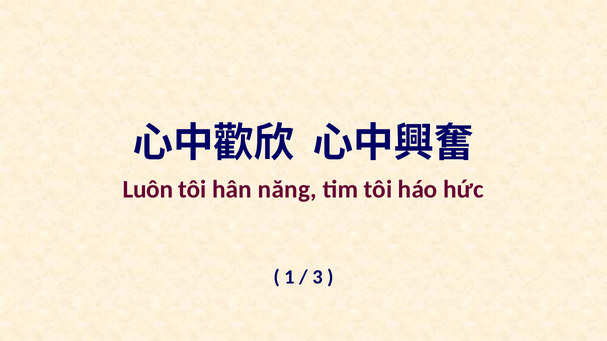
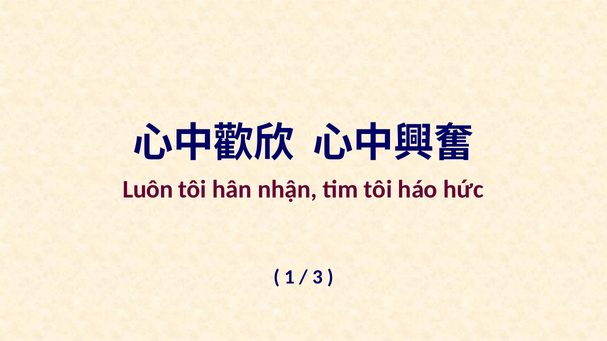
năng: năng -> nhận
